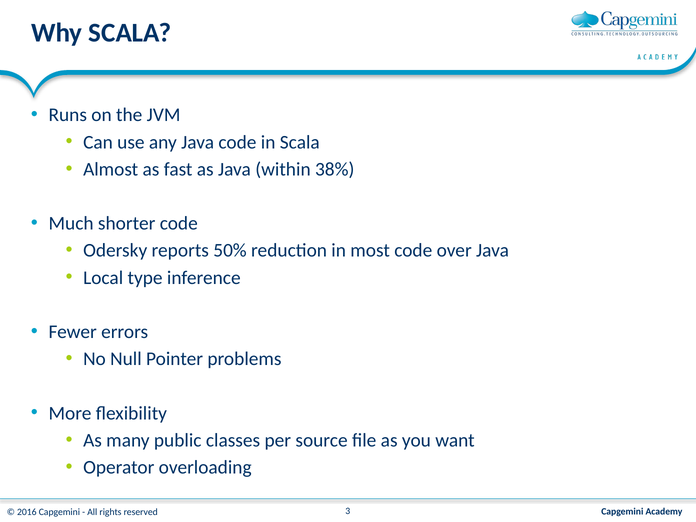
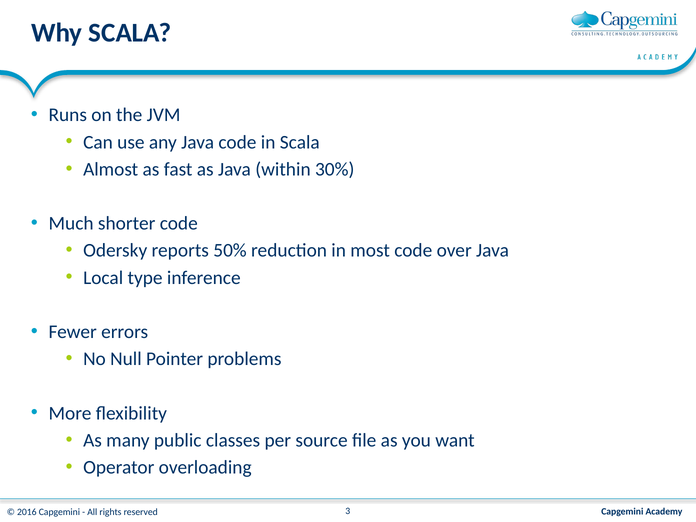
38%: 38% -> 30%
